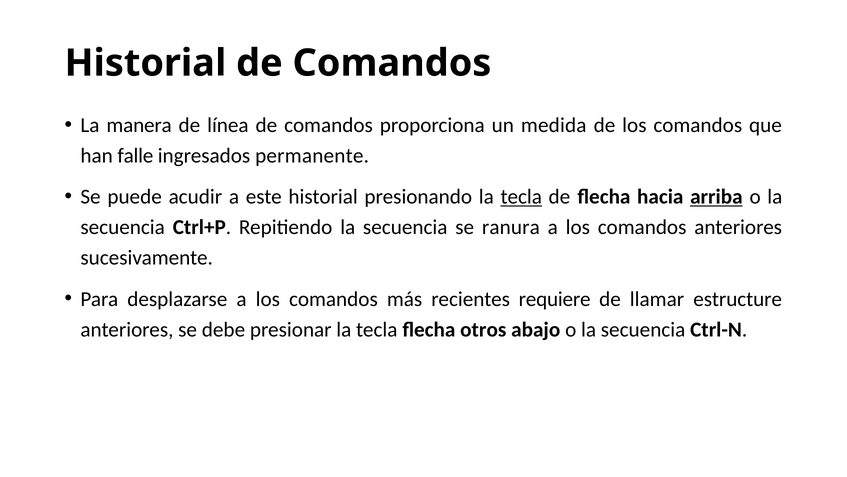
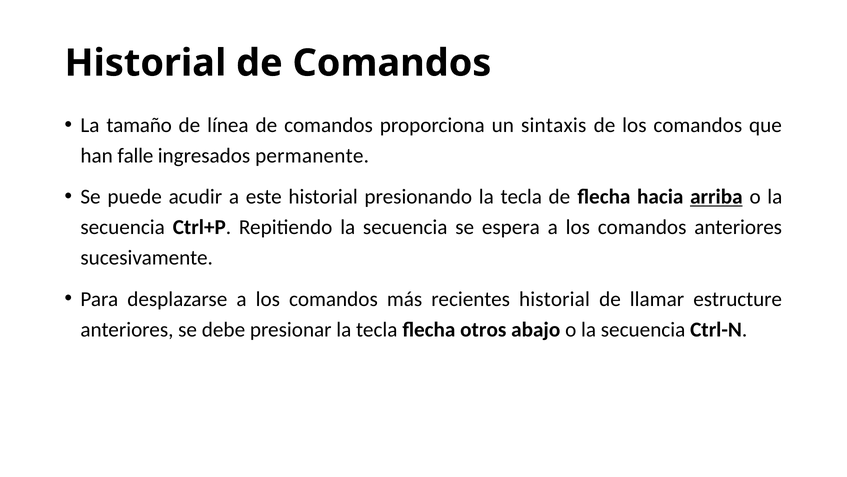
manera: manera -> tamaño
medida: medida -> sintaxis
tecla at (521, 197) underline: present -> none
ranura: ranura -> espera
recientes requiere: requiere -> historial
